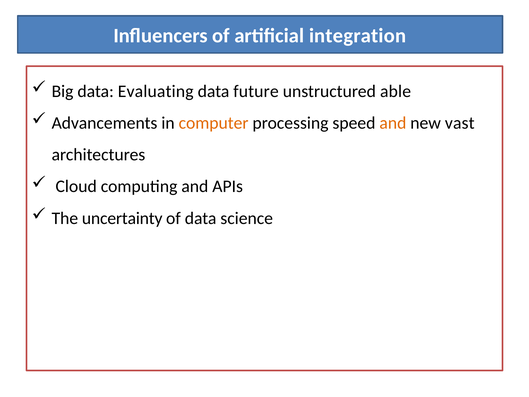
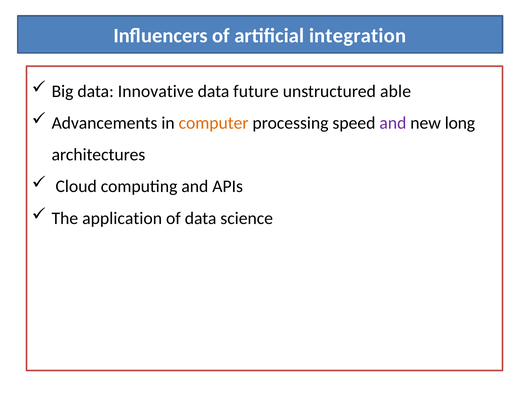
Evaluating: Evaluating -> Innovative
and at (393, 123) colour: orange -> purple
vast: vast -> long
uncertainty: uncertainty -> application
